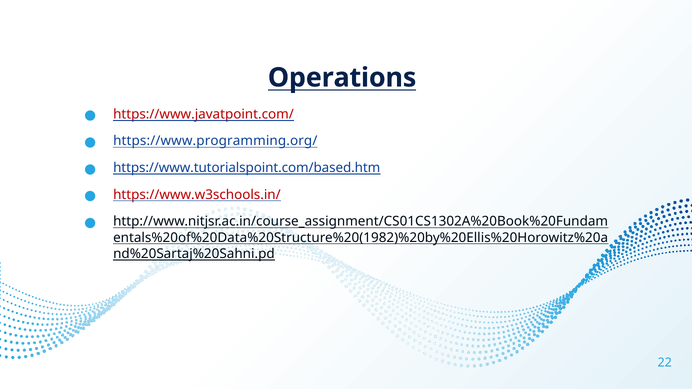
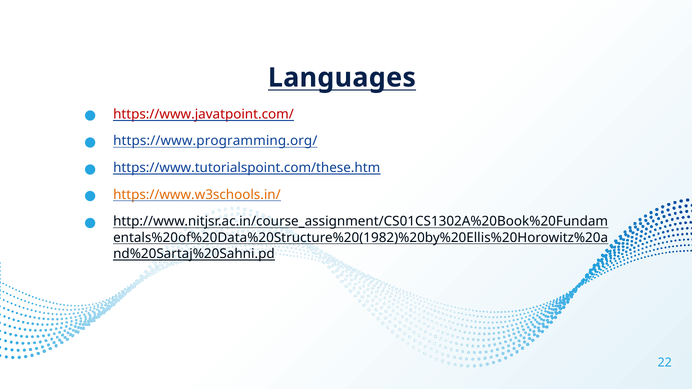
Operations: Operations -> Languages
https://www.tutorialspoint.com/based.htm: https://www.tutorialspoint.com/based.htm -> https://www.tutorialspoint.com/these.htm
https://www.w3schools.in/ colour: red -> orange
